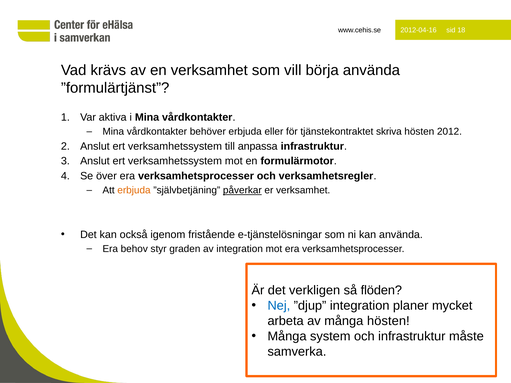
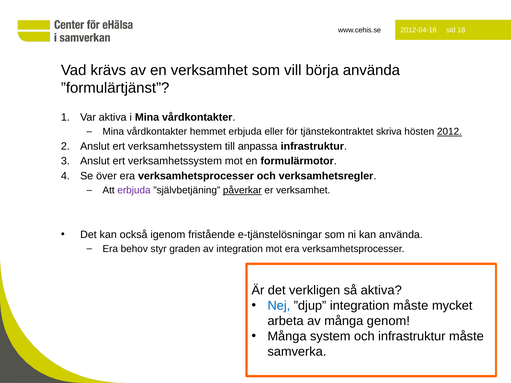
behöver: behöver -> hemmet
2012 underline: none -> present
erbjuda at (134, 190) colour: orange -> purple
så flöden: flöden -> aktiva
integration planer: planer -> måste
många hösten: hösten -> genom
